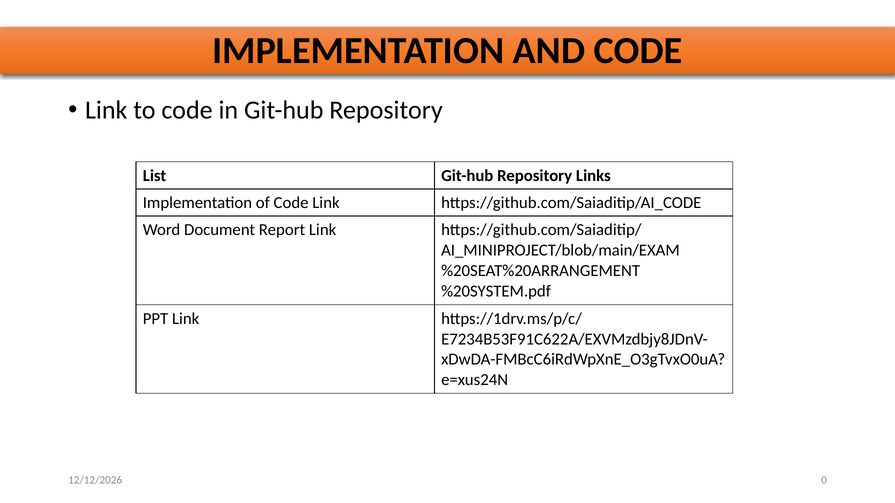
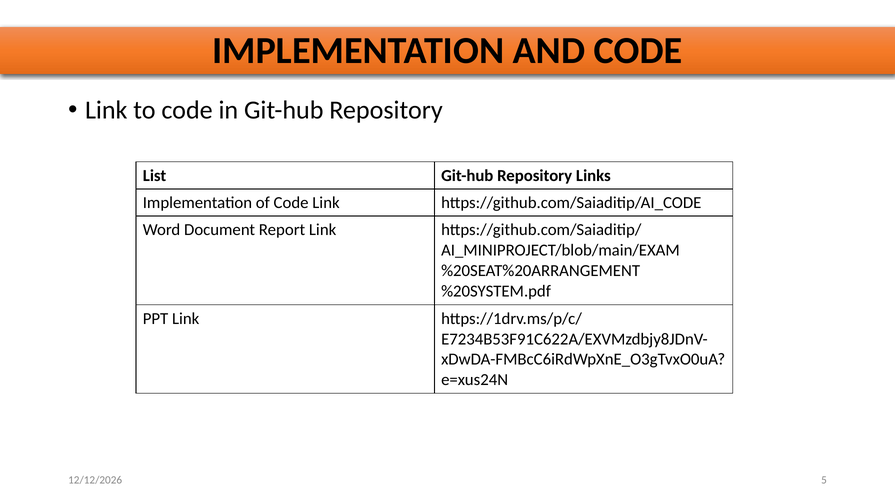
0: 0 -> 5
